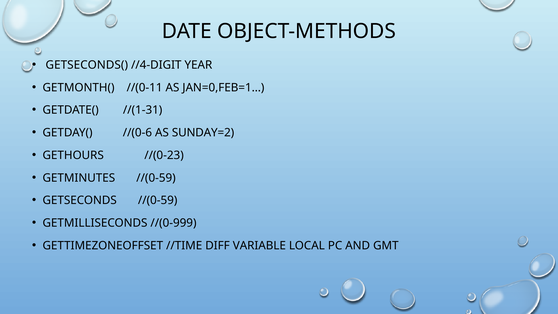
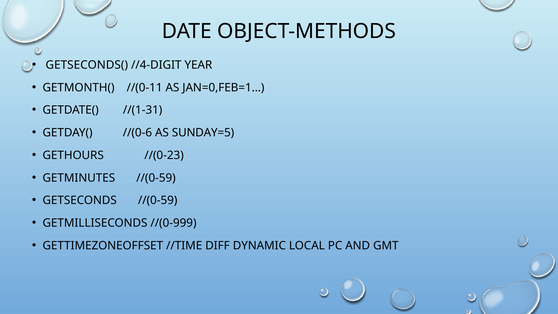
SUNDAY=2: SUNDAY=2 -> SUNDAY=5
VARIABLE: VARIABLE -> DYNAMIC
